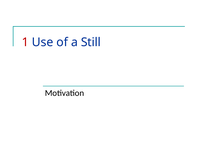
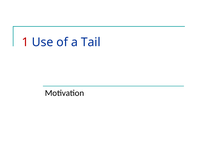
Still: Still -> Tail
